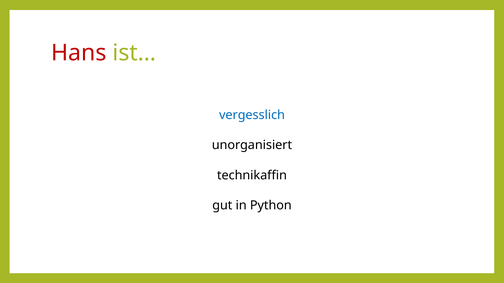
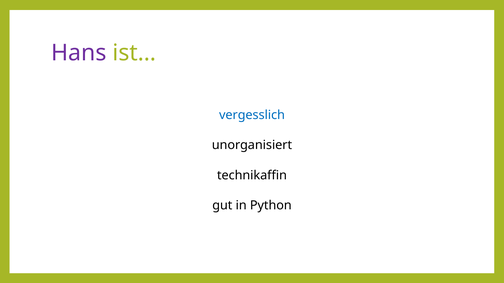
Hans colour: red -> purple
